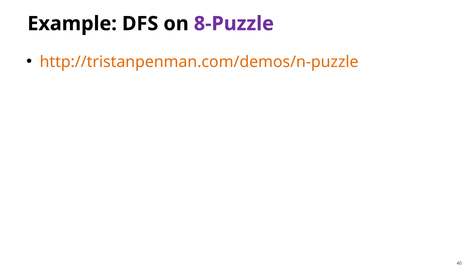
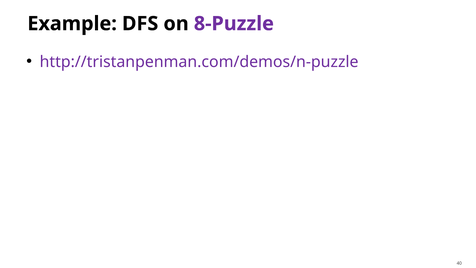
http://tristanpenman.com/demos/n-puzzle colour: orange -> purple
